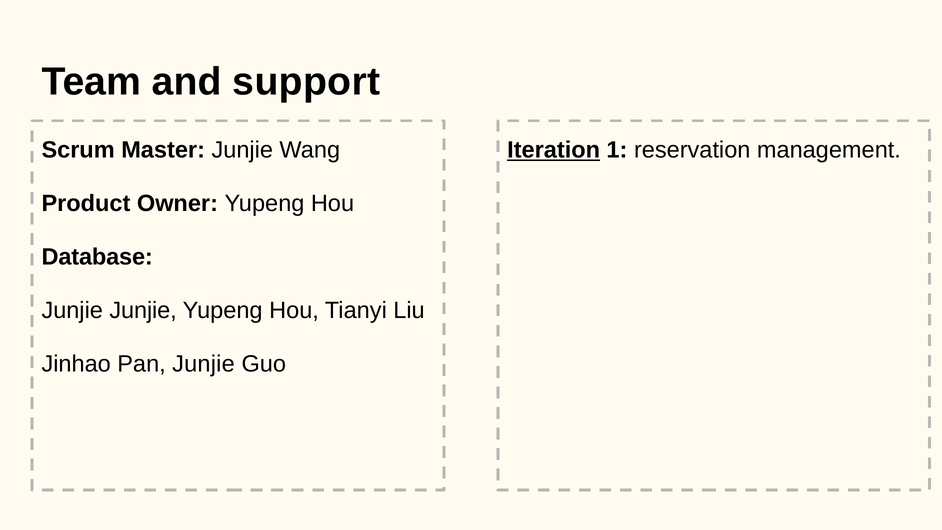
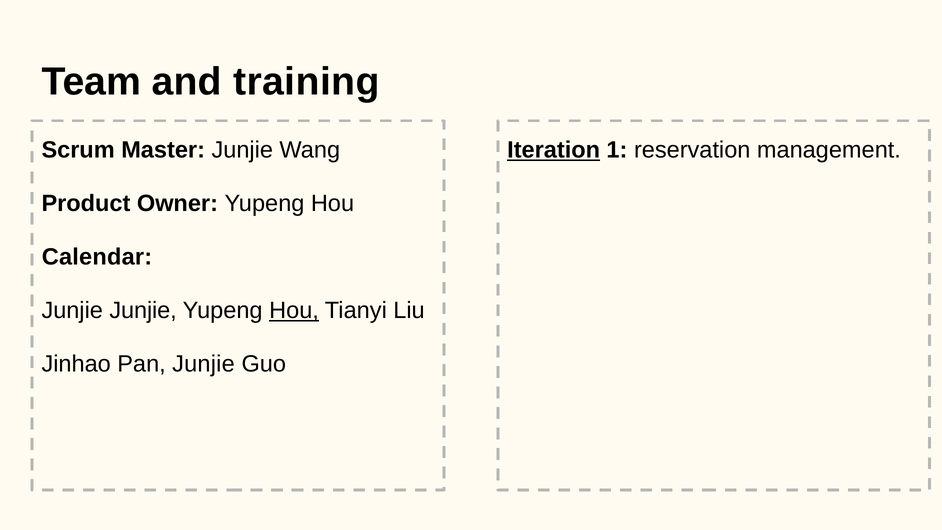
support: support -> training
Database: Database -> Calendar
Hou at (294, 310) underline: none -> present
